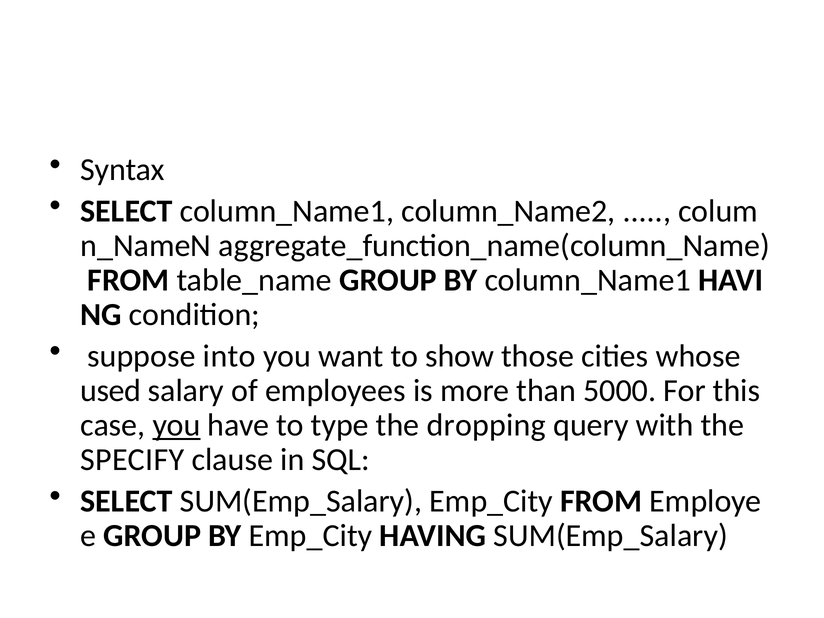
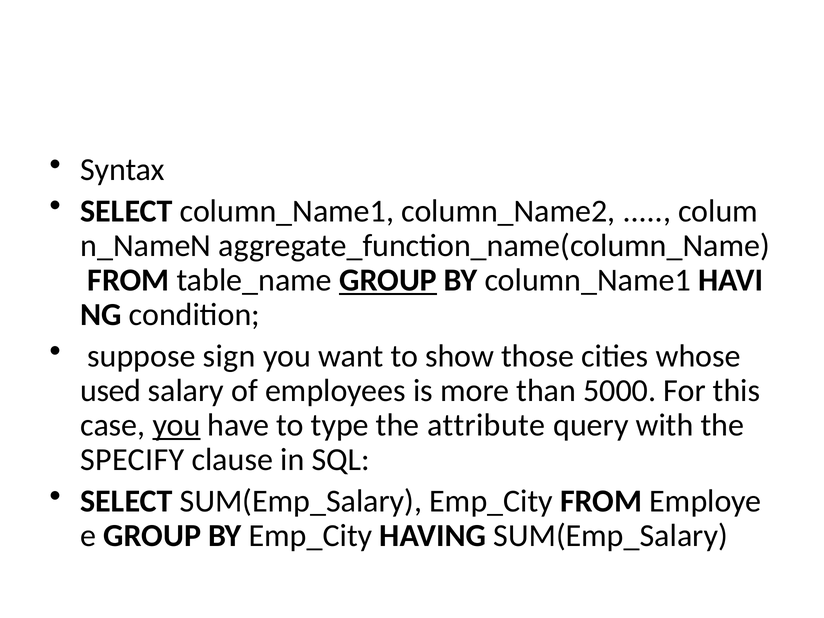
GROUP at (388, 280) underline: none -> present
into: into -> sign
dropping: dropping -> attribute
